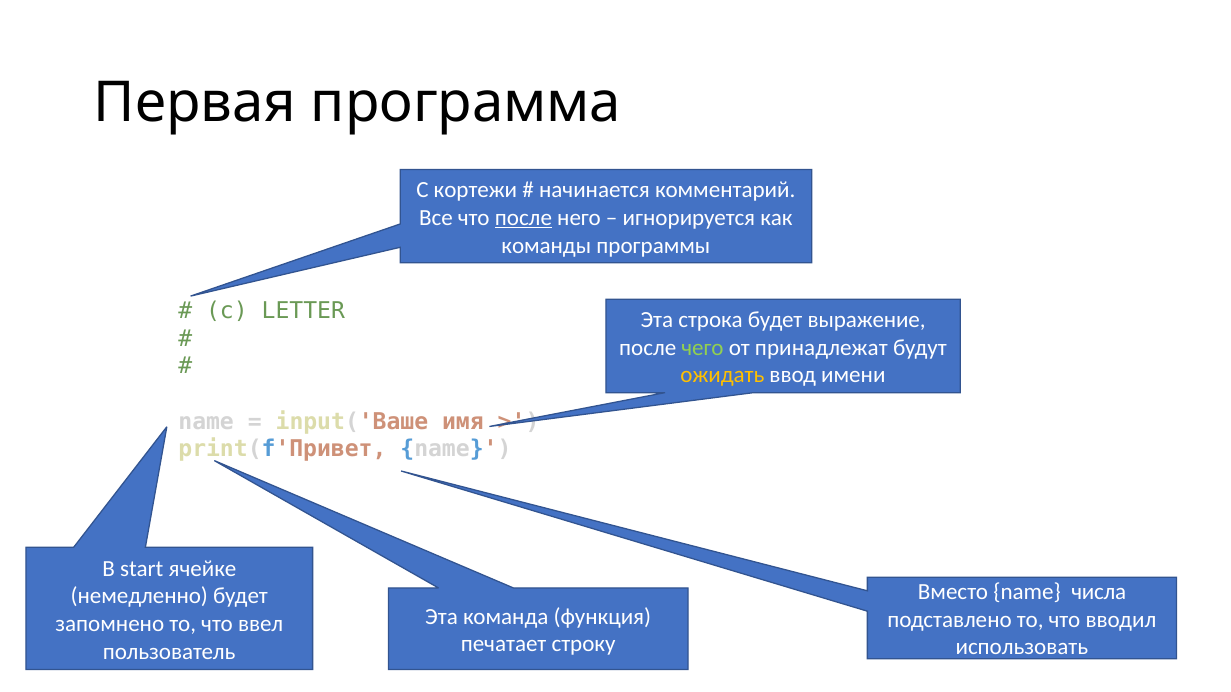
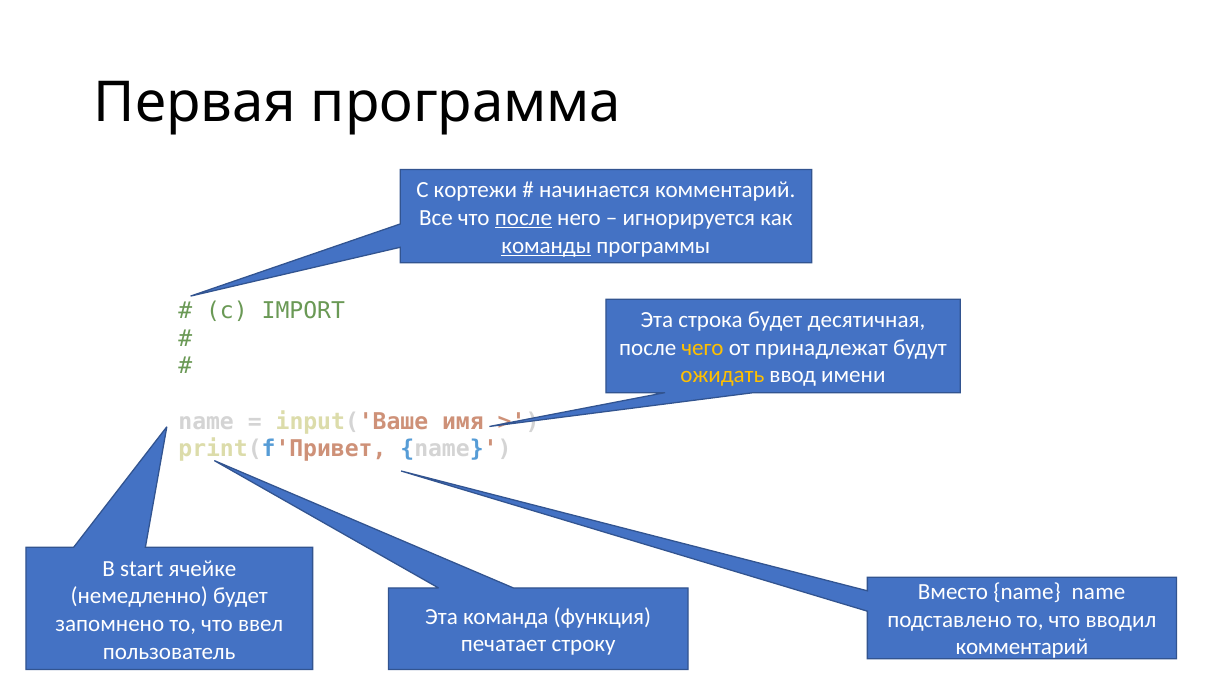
команды underline: none -> present
LETTER: LETTER -> IMPORT
выражение: выражение -> десятичная
чего colour: light green -> yellow
name числа: числа -> name
использовать at (1022, 648): использовать -> комментарий
